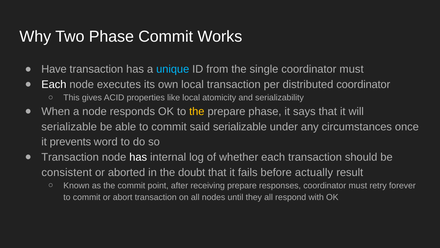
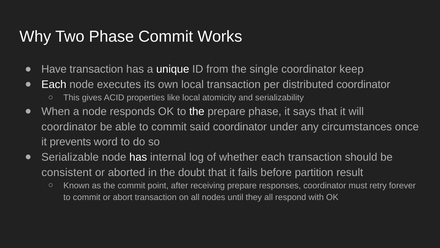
unique colour: light blue -> white
single coordinator must: must -> keep
the at (197, 111) colour: yellow -> white
serializable at (69, 127): serializable -> coordinator
said serializable: serializable -> coordinator
Transaction at (70, 157): Transaction -> Serializable
actually: actually -> partition
